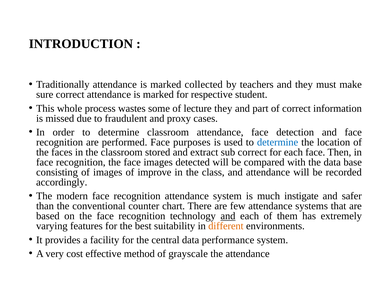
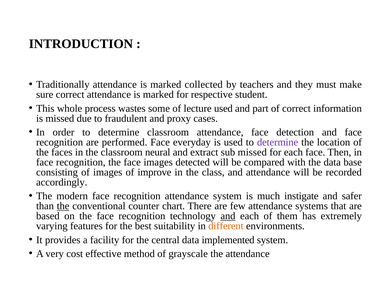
lecture they: they -> used
purposes: purposes -> everyday
determine at (278, 142) colour: blue -> purple
stored: stored -> neural
sub correct: correct -> missed
the at (63, 206) underline: none -> present
performance: performance -> implemented
